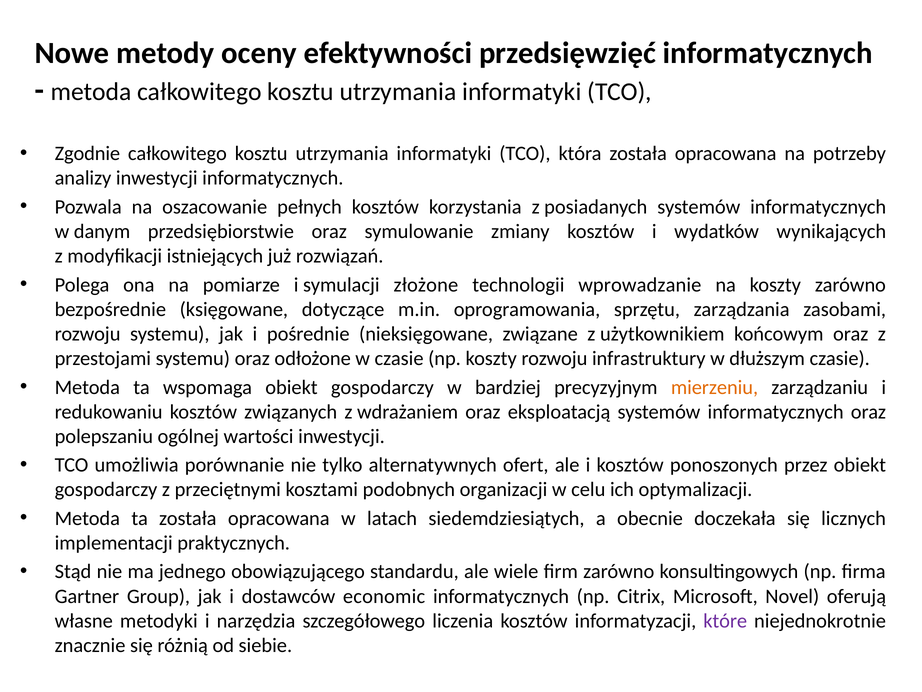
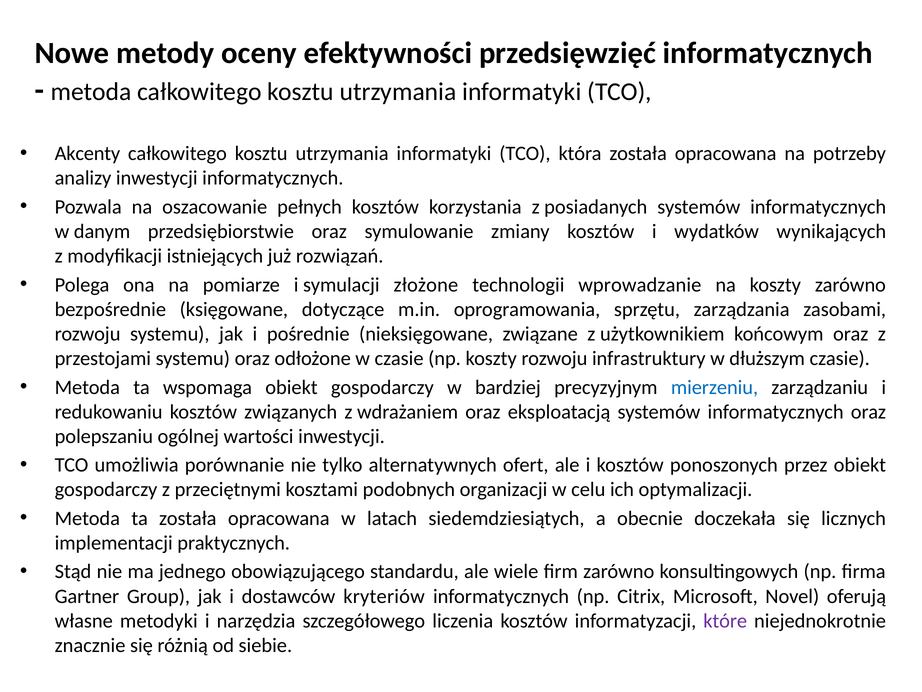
Zgodnie: Zgodnie -> Akcenty
mierzeniu colour: orange -> blue
economic: economic -> kryteriów
